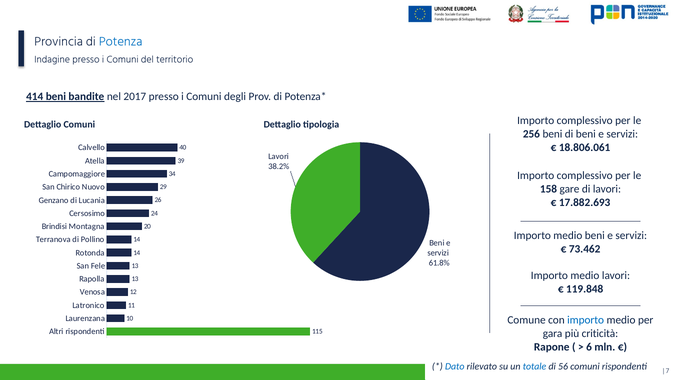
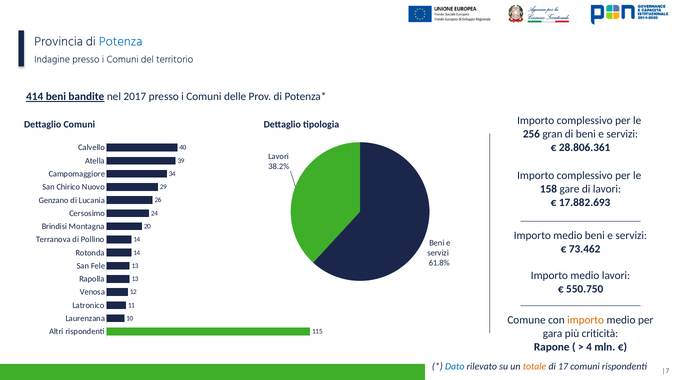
degli: degli -> delle
256 beni: beni -> gran
18.806.061: 18.806.061 -> 28.806.361
119.848: 119.848 -> 550.750
importo at (586, 320) colour: blue -> orange
6: 6 -> 4
totale colour: blue -> orange
56: 56 -> 17
